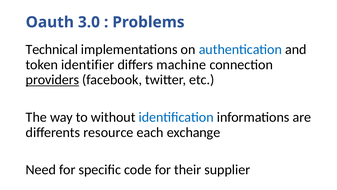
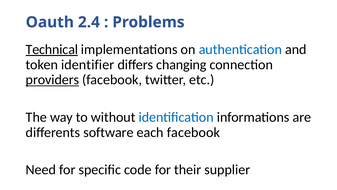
3.0: 3.0 -> 2.4
Technical underline: none -> present
machine: machine -> changing
resource: resource -> software
each exchange: exchange -> facebook
